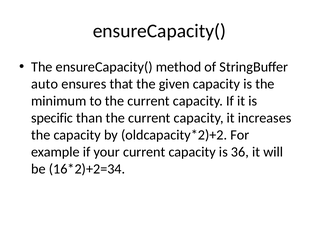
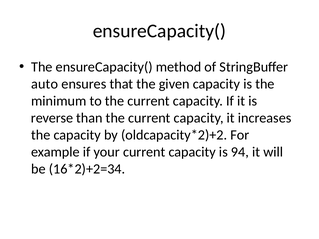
specific: specific -> reverse
36: 36 -> 94
